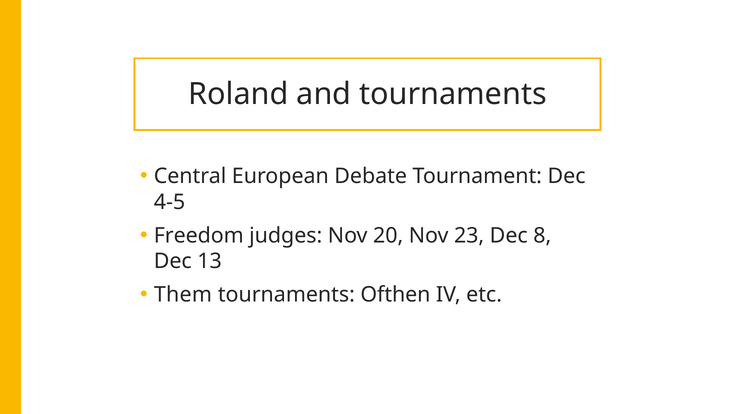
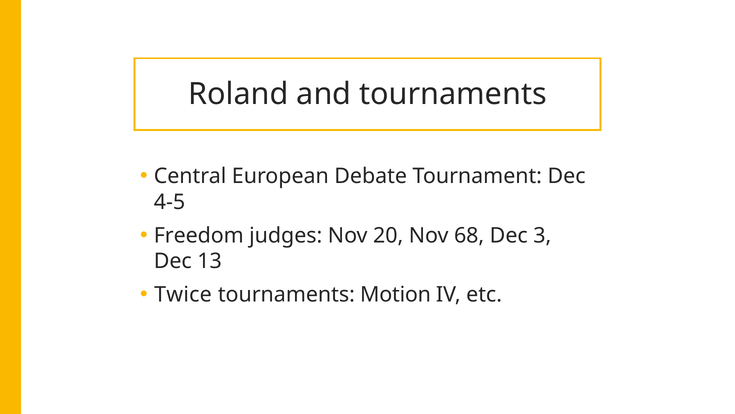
23: 23 -> 68
8: 8 -> 3
Them: Them -> Twice
Ofthen: Ofthen -> Motion
